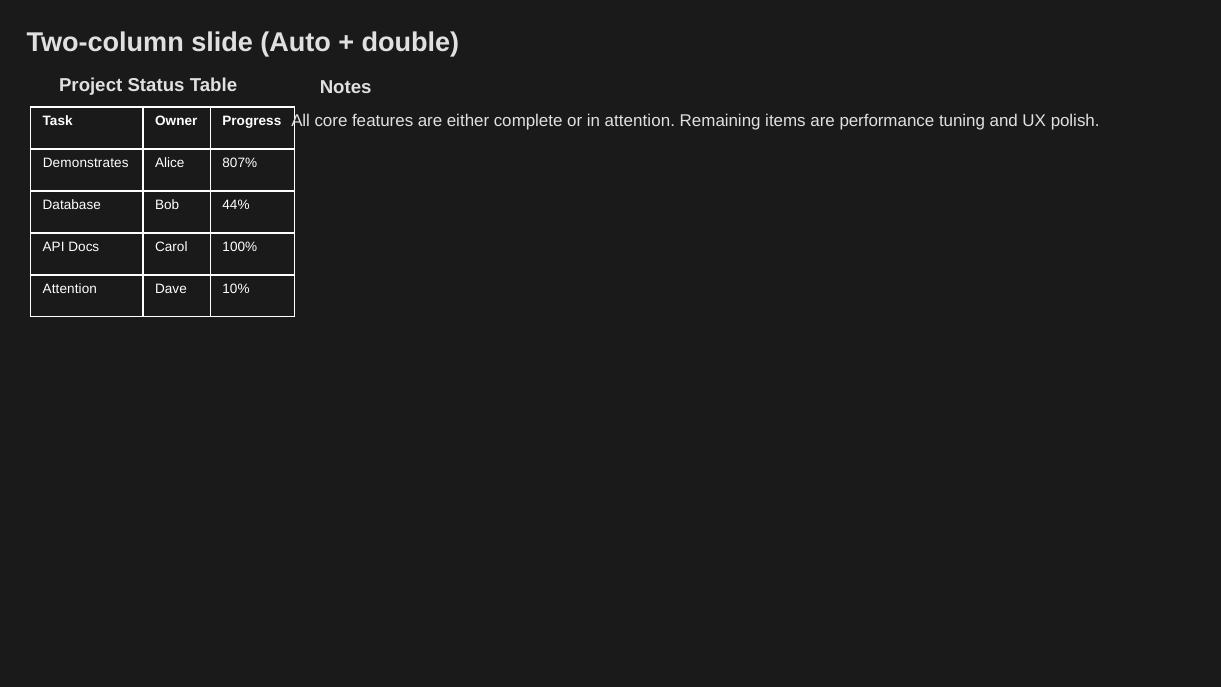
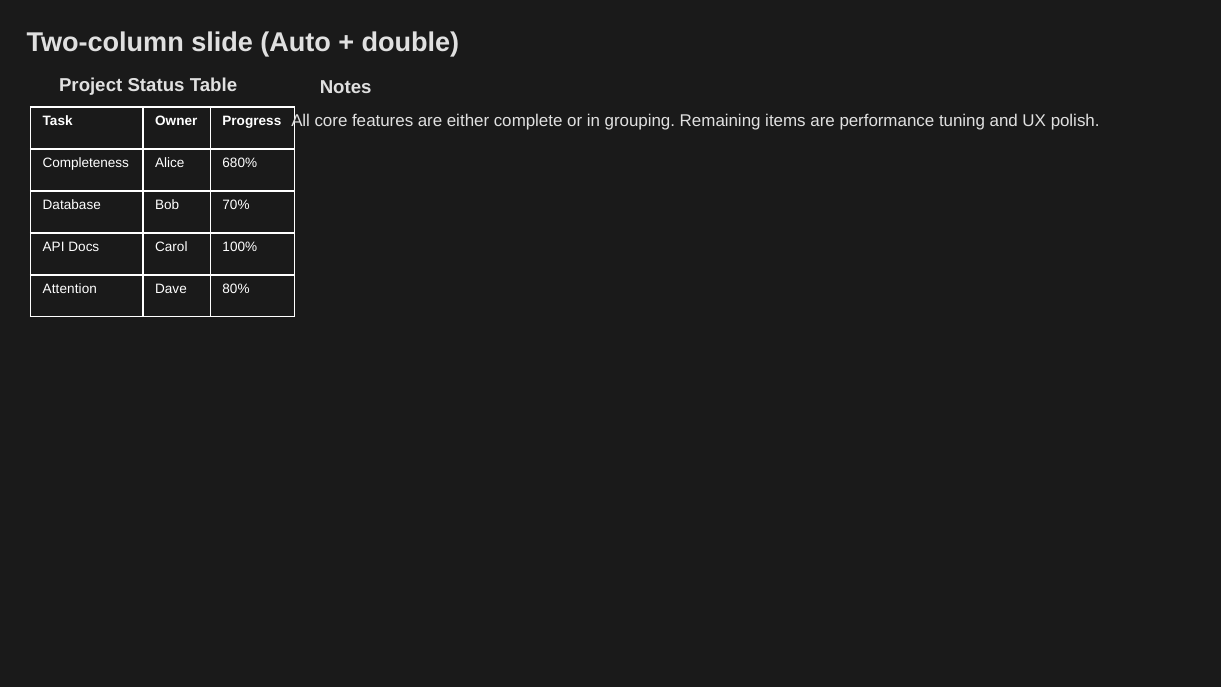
in attention: attention -> grouping
Demonstrates: Demonstrates -> Completeness
807%: 807% -> 680%
44%: 44% -> 70%
10%: 10% -> 80%
